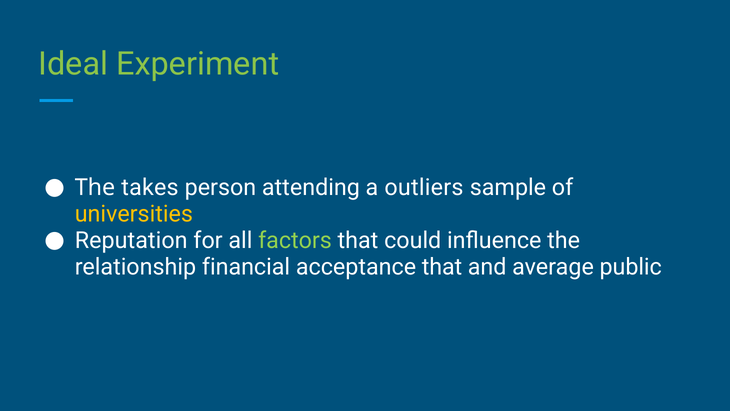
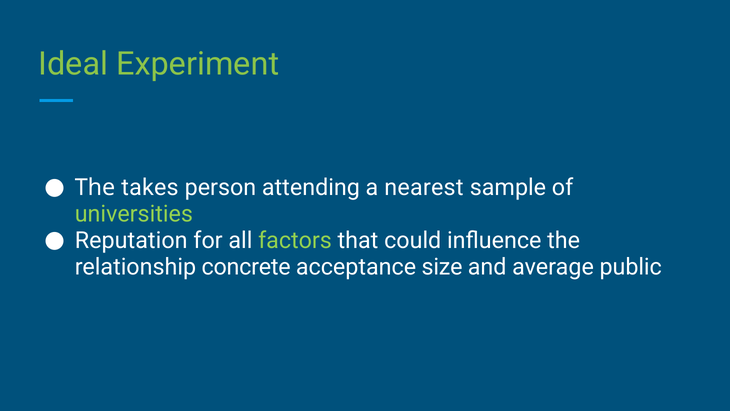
outliers: outliers -> nearest
universities colour: yellow -> light green
financial: financial -> concrete
acceptance that: that -> size
